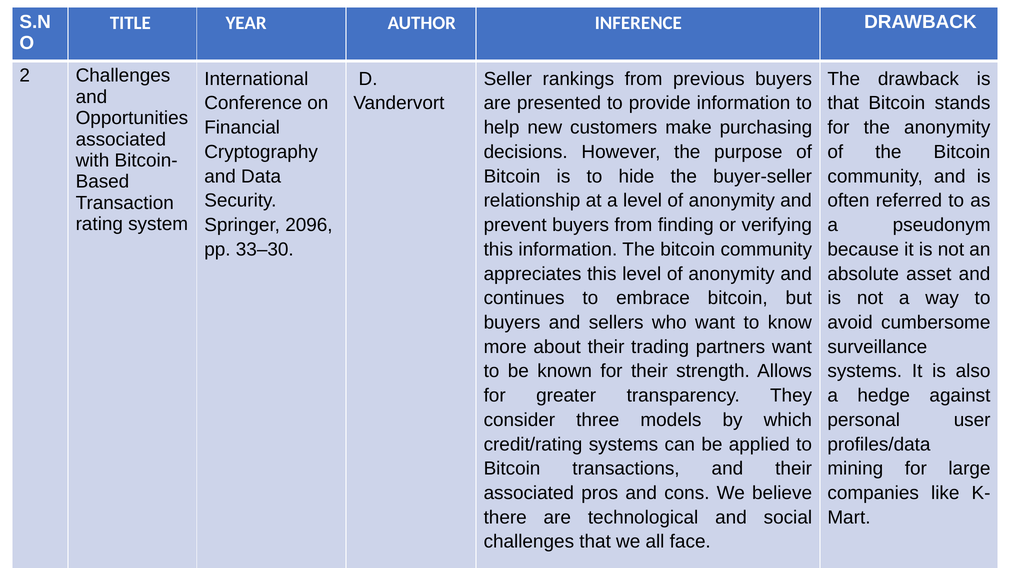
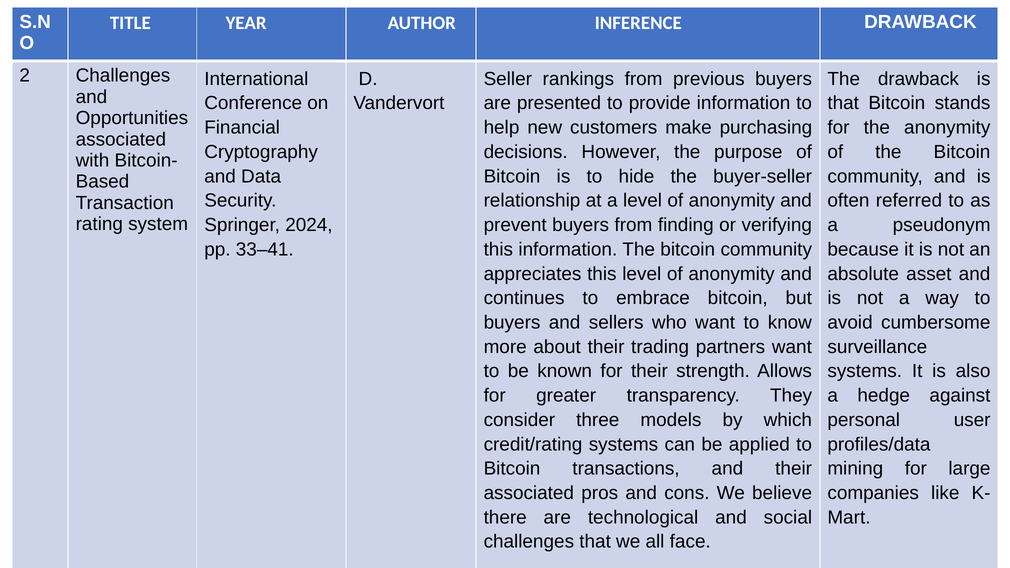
2096: 2096 -> 2024
33–30: 33–30 -> 33–41
